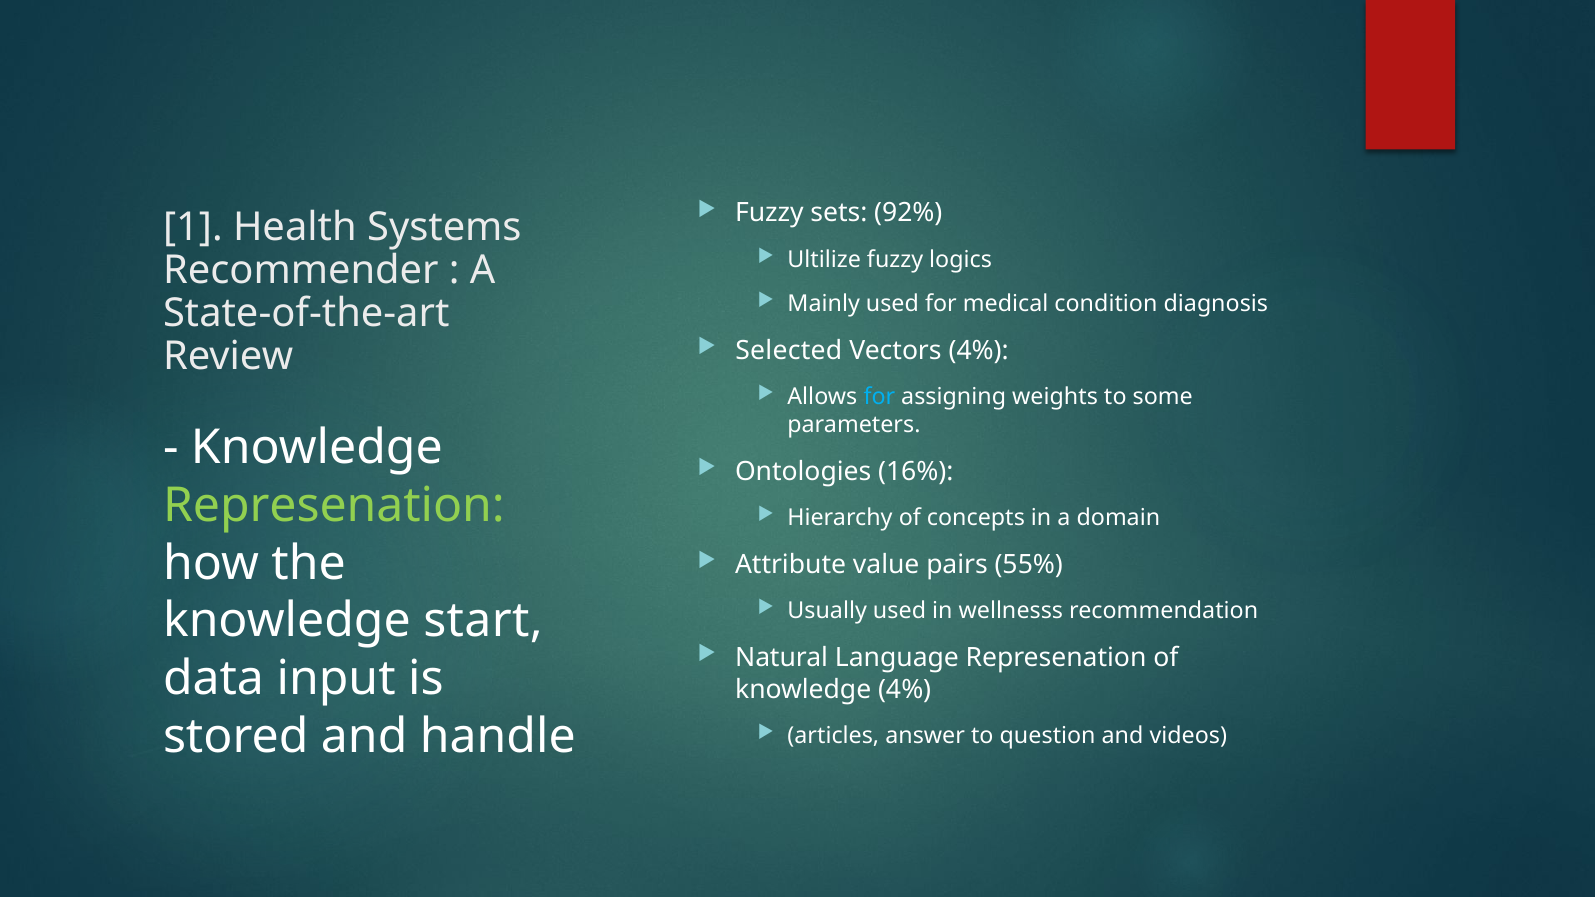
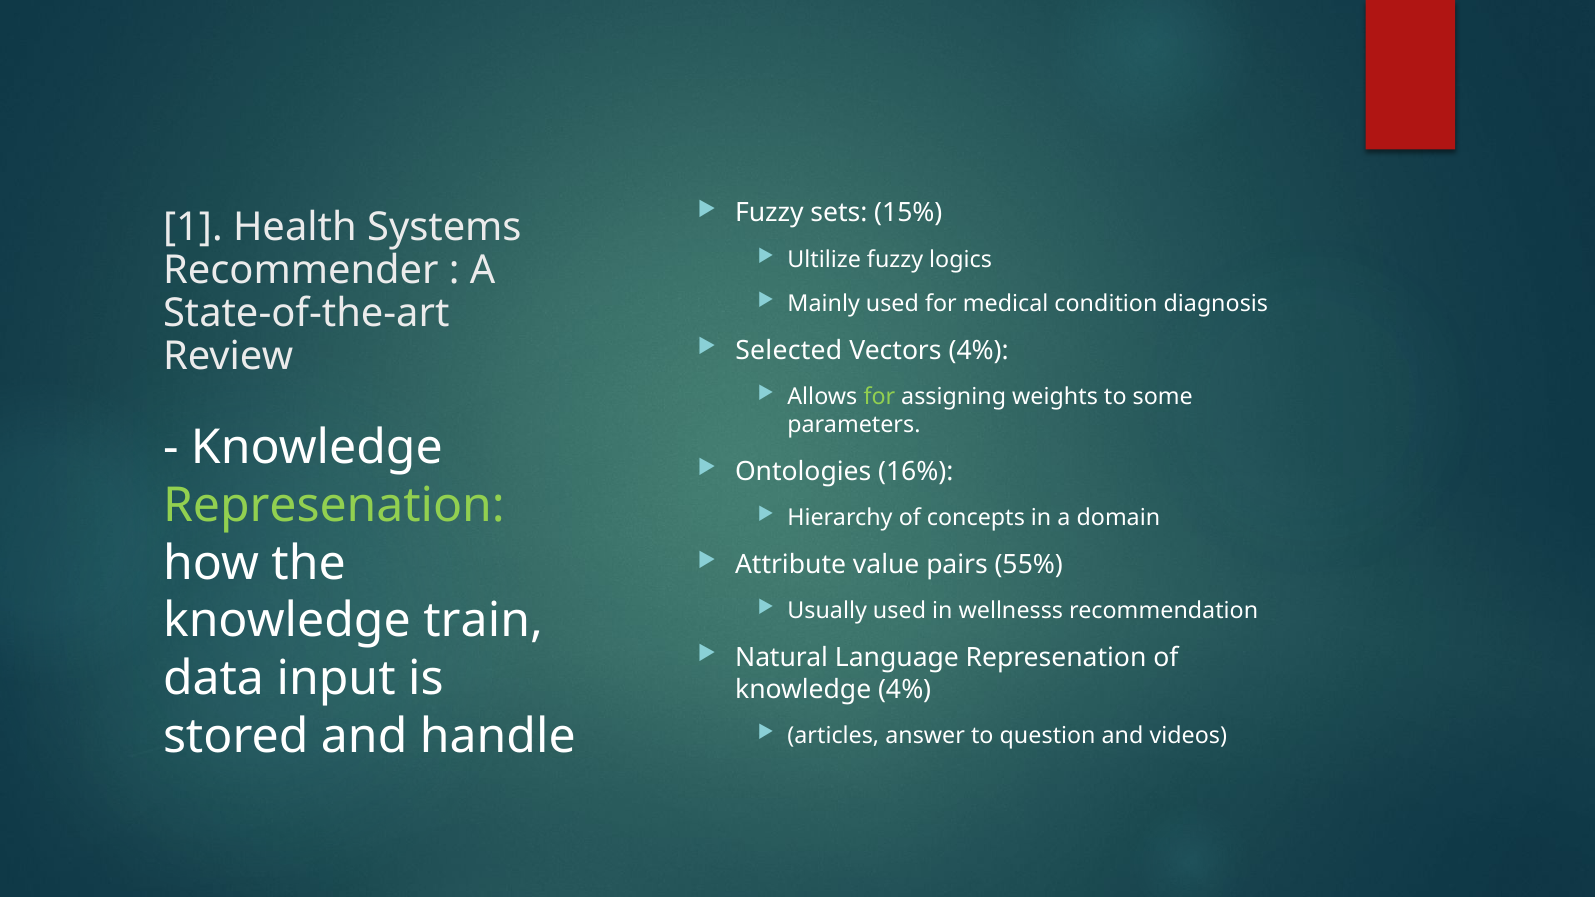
92%: 92% -> 15%
for at (879, 397) colour: light blue -> light green
start: start -> train
